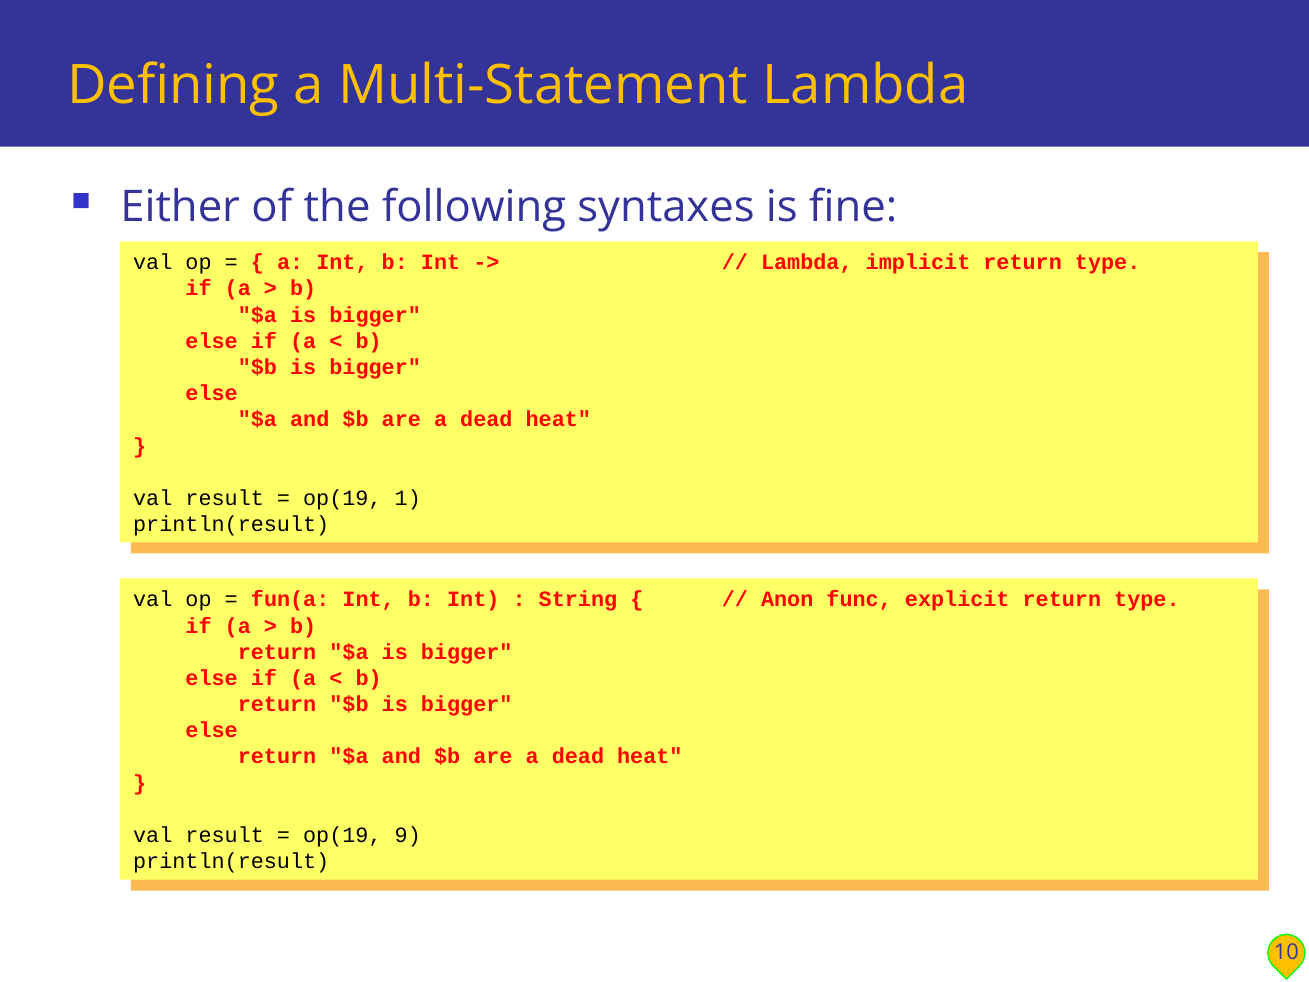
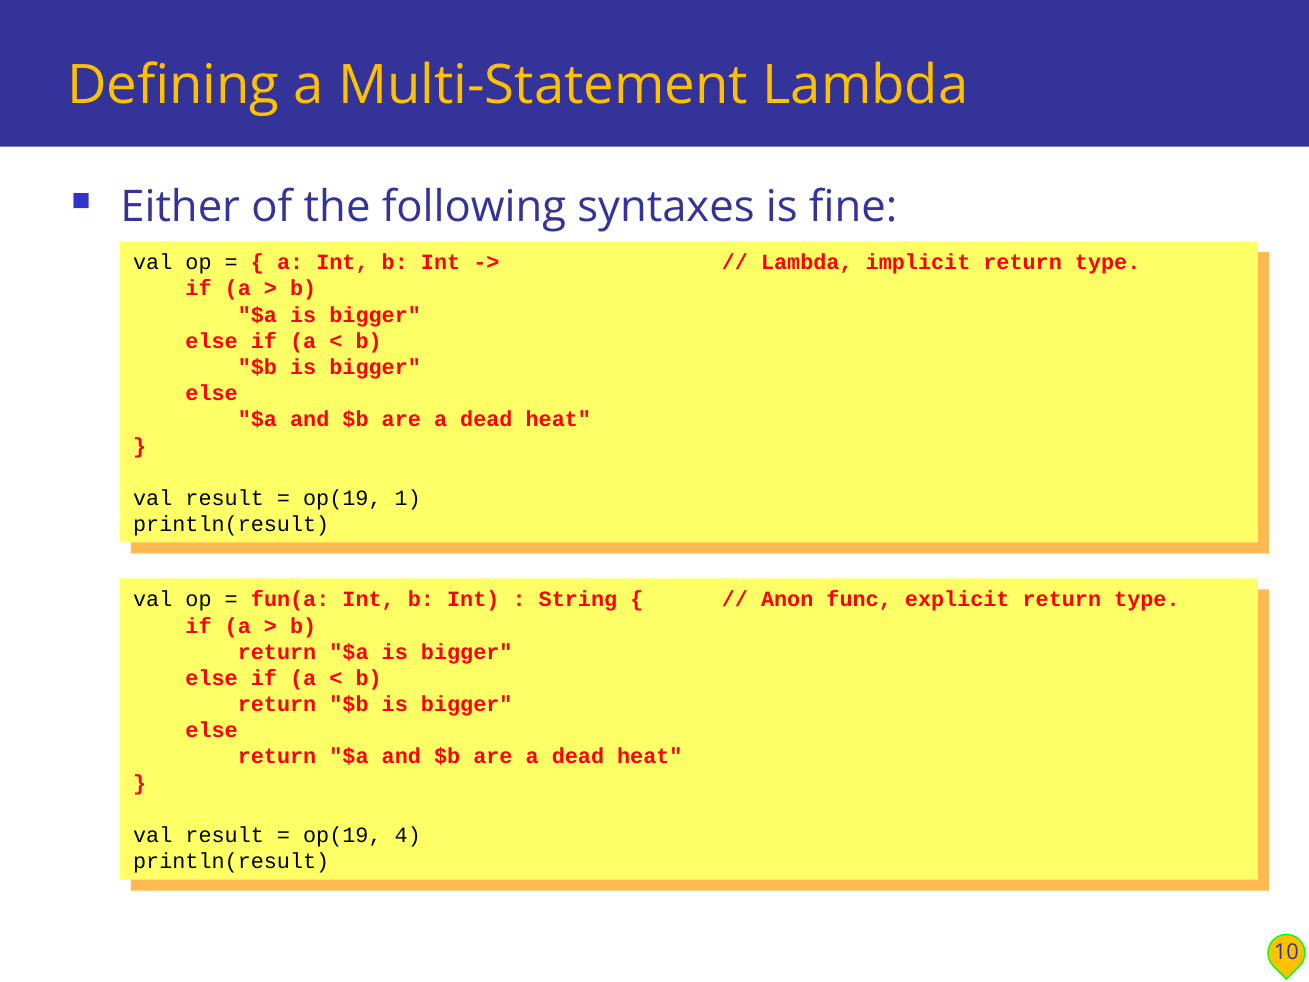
9: 9 -> 4
